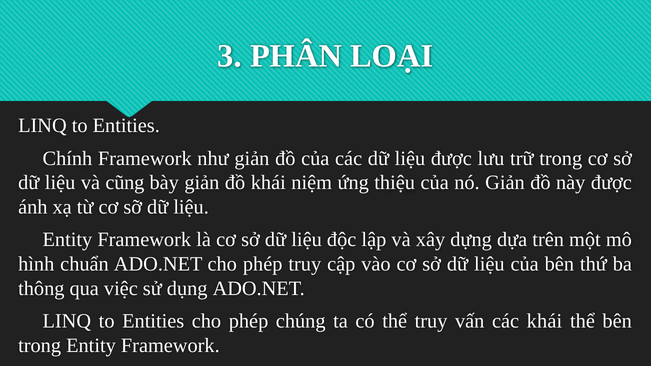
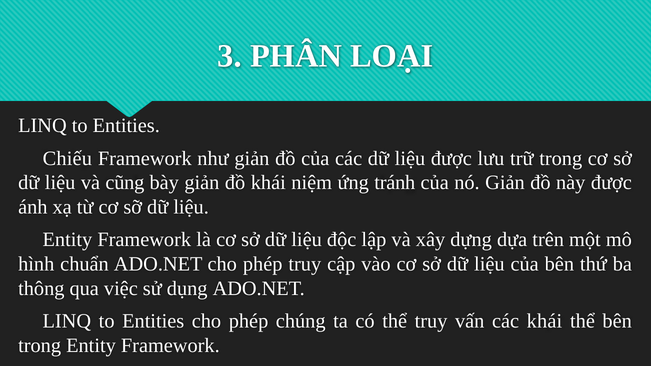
Chính: Chính -> Chiếu
thiệu: thiệu -> tránh
